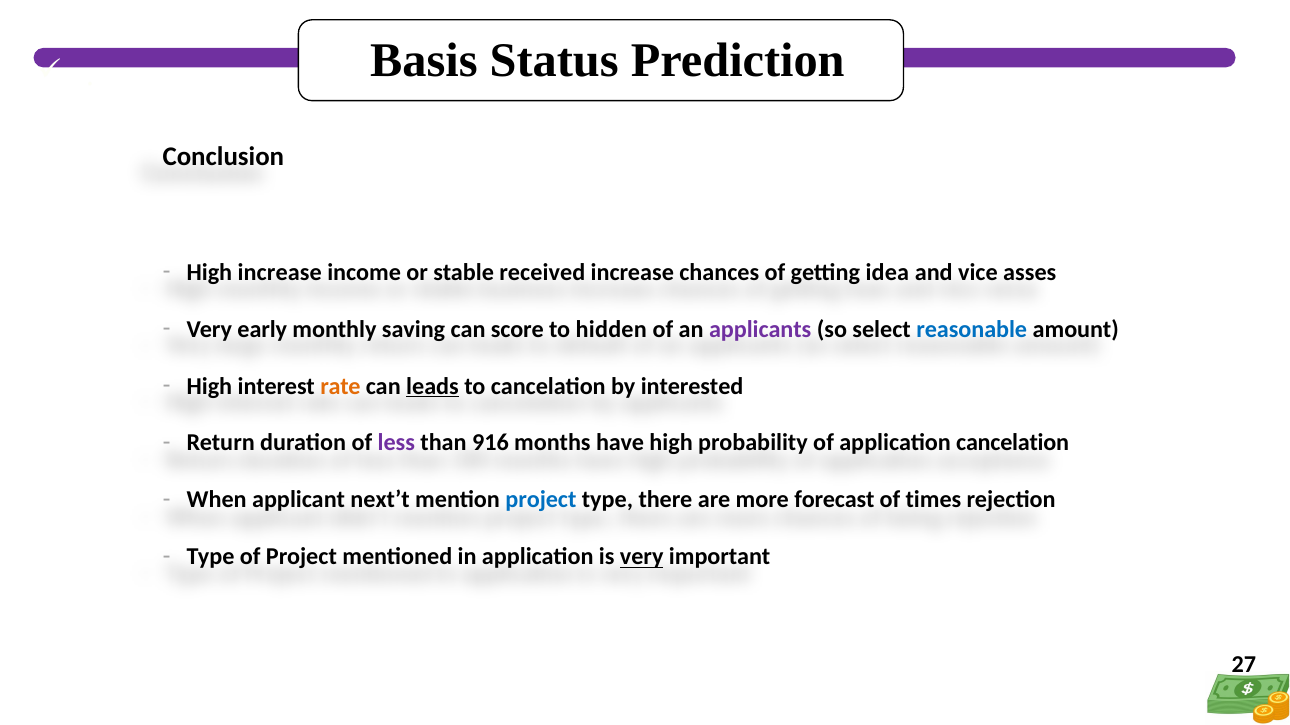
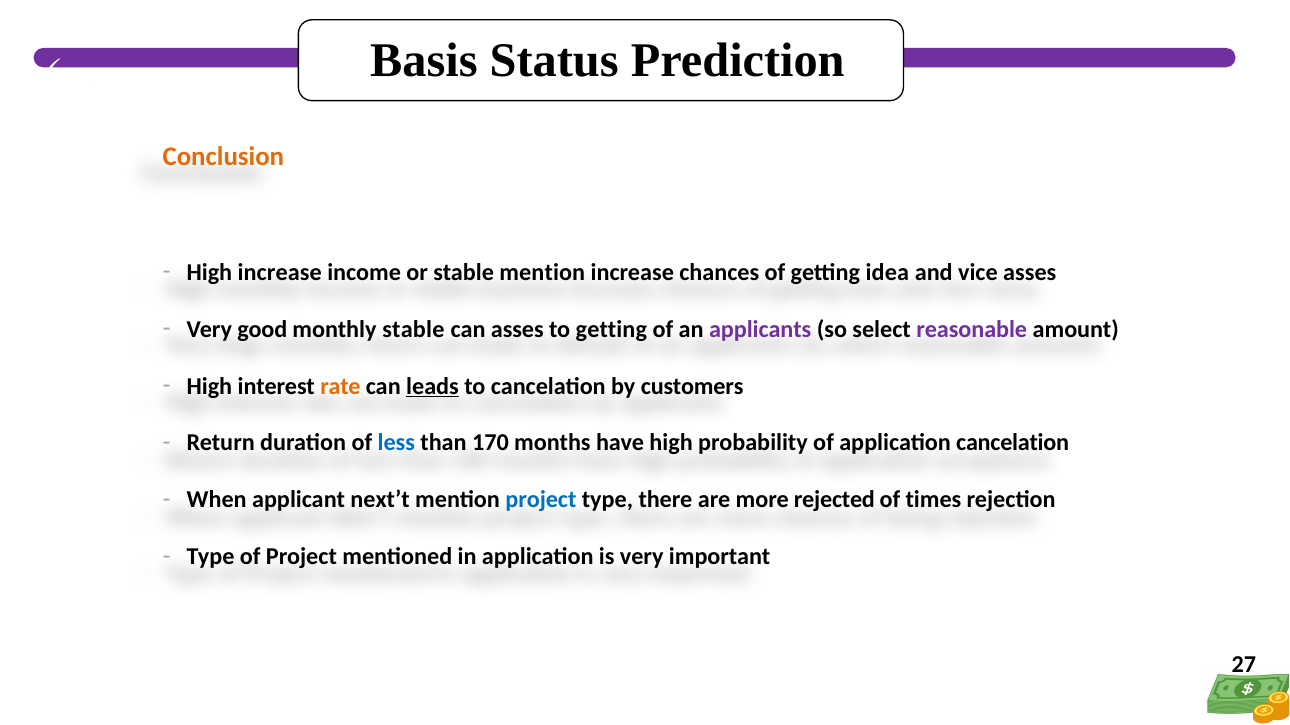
Conclusion colour: black -> orange
stable received: received -> mention
early: early -> good
monthly saving: saving -> stable
can score: score -> asses
to hidden: hidden -> getting
reasonable colour: blue -> purple
interested: interested -> customers
less colour: purple -> blue
916: 916 -> 170
forecast: forecast -> rejected
very at (642, 557) underline: present -> none
